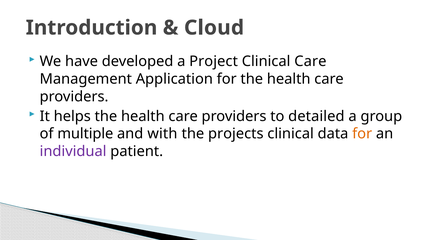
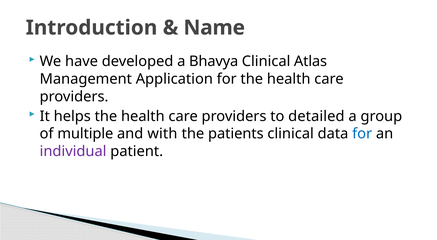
Cloud: Cloud -> Name
Project: Project -> Bhavya
Clinical Care: Care -> Atlas
projects: projects -> patients
for at (362, 134) colour: orange -> blue
